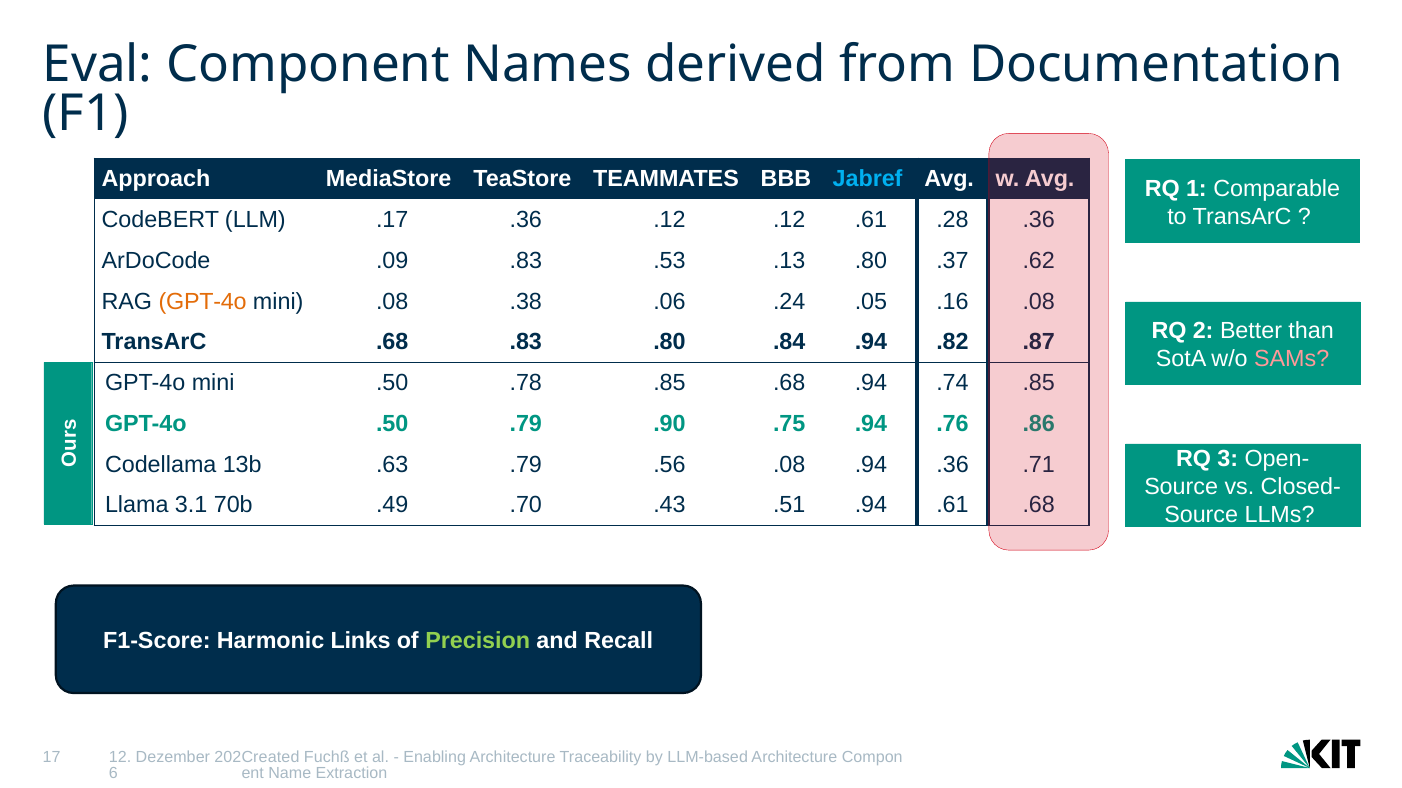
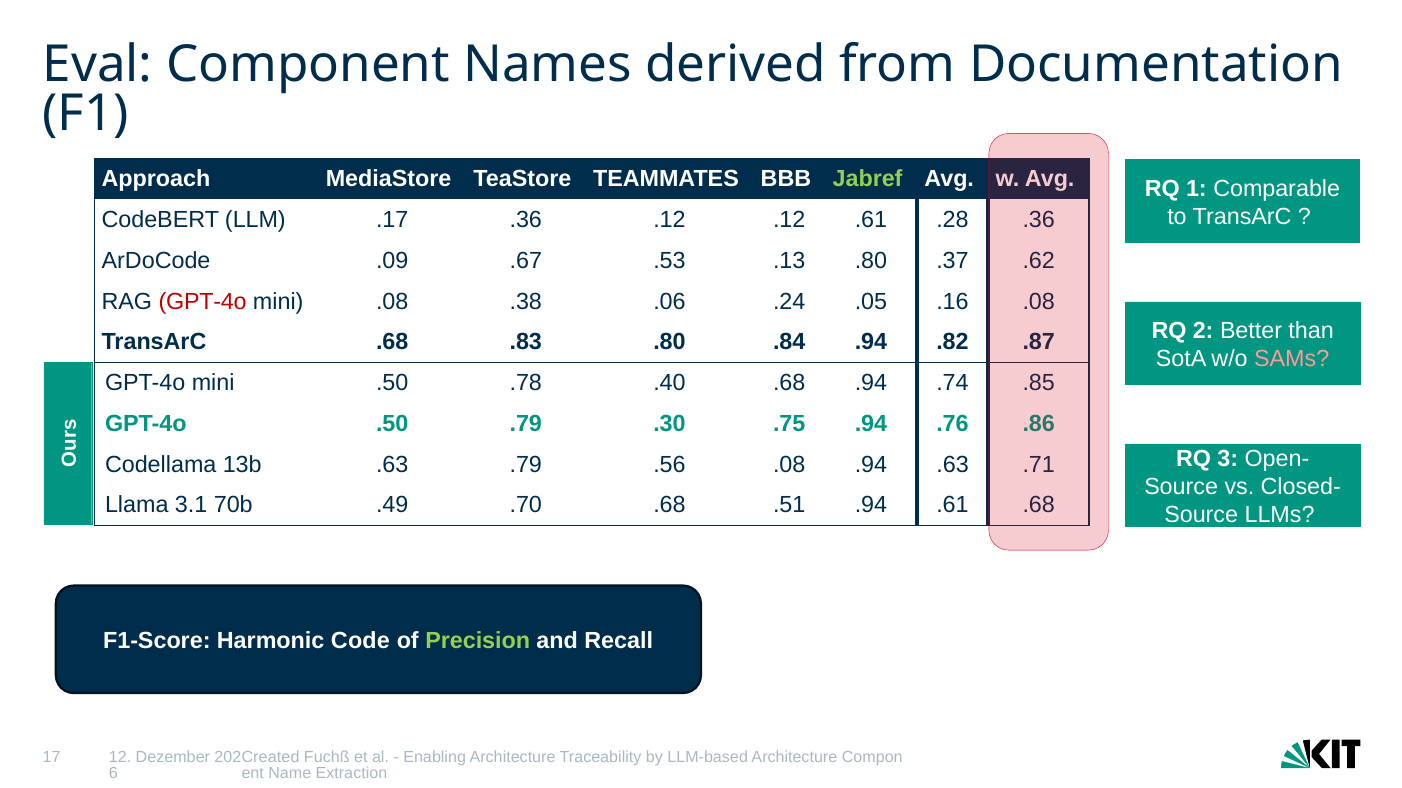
Jabref colour: light blue -> light green
.09 .83: .83 -> .67
GPT-4o at (203, 302) colour: orange -> red
.78 .85: .85 -> .40
.90: .90 -> .30
.94 .36: .36 -> .63
.70 .43: .43 -> .68
Links: Links -> Code
